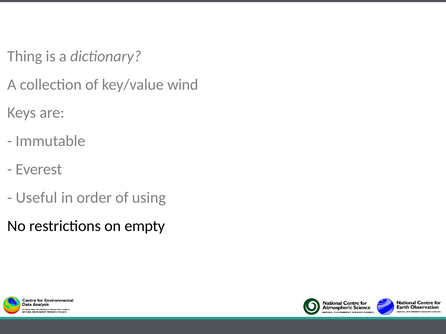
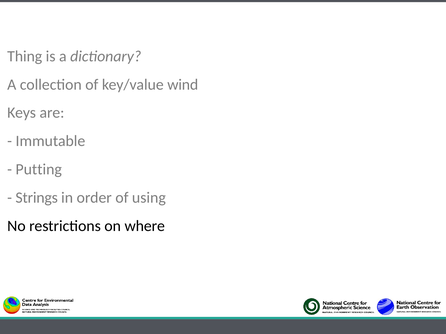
Everest: Everest -> Putting
Useful: Useful -> Strings
empty: empty -> where
